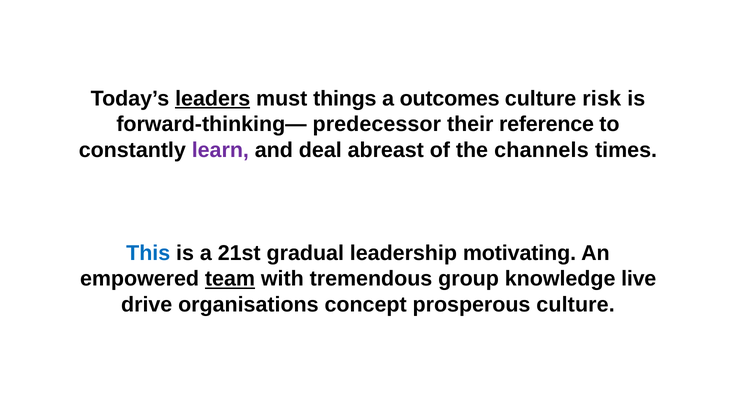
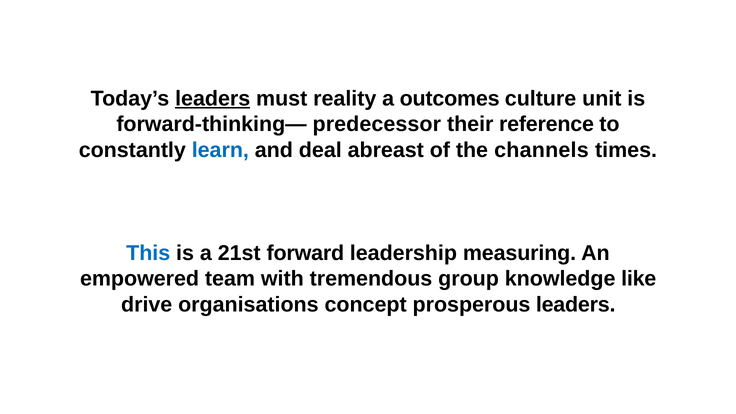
things: things -> reality
risk: risk -> unit
learn colour: purple -> blue
gradual: gradual -> forward
motivating: motivating -> measuring
team underline: present -> none
live: live -> like
prosperous culture: culture -> leaders
